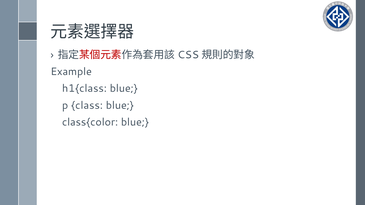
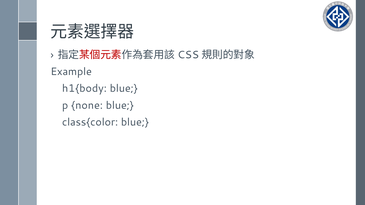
h1{class: h1{class -> h1{body
class: class -> none
